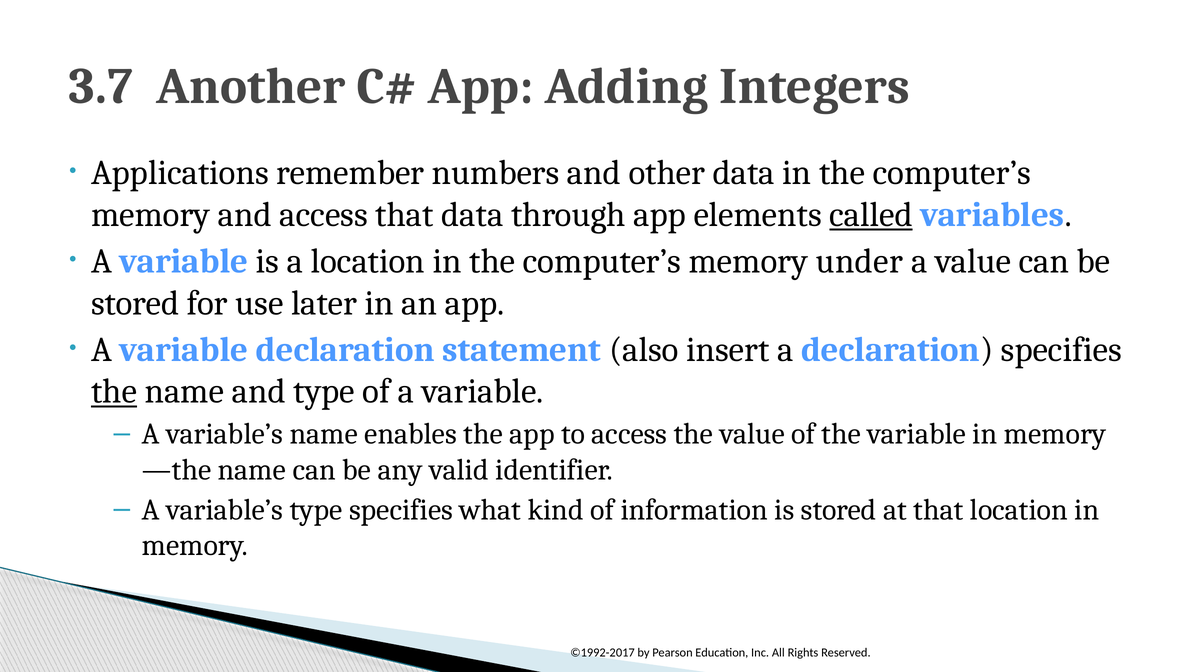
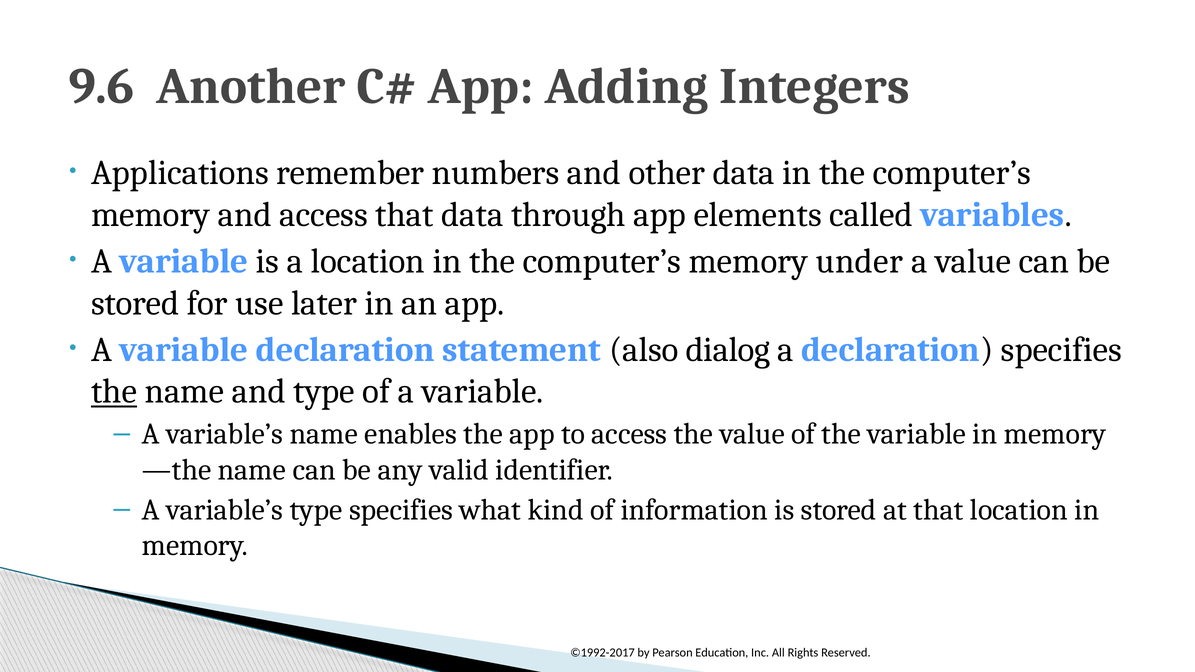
3.7: 3.7 -> 9.6
called underline: present -> none
insert: insert -> dialog
